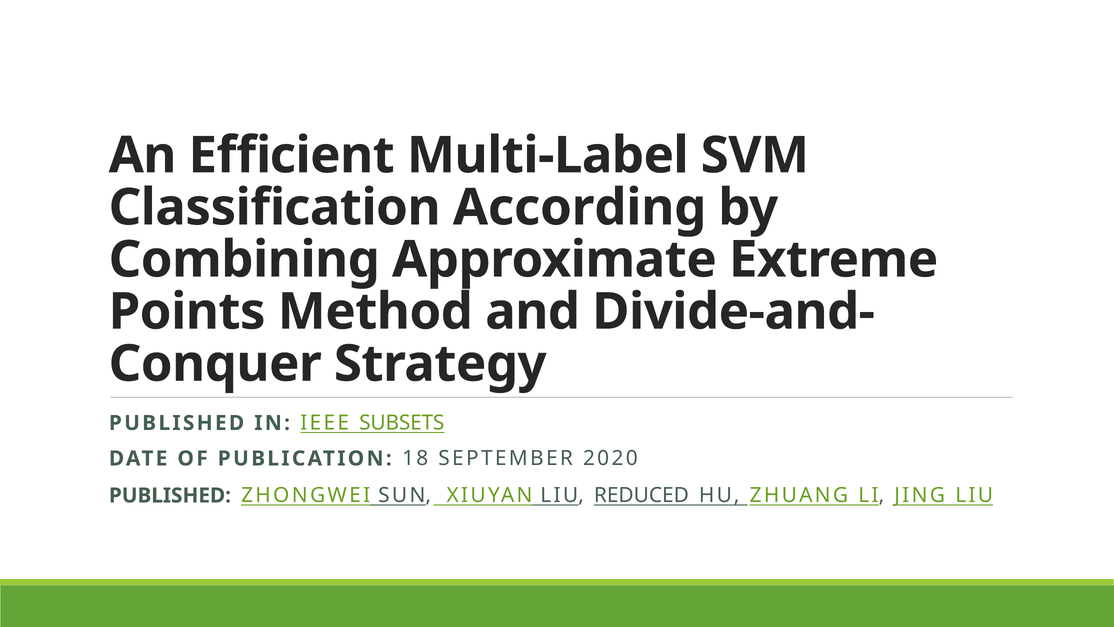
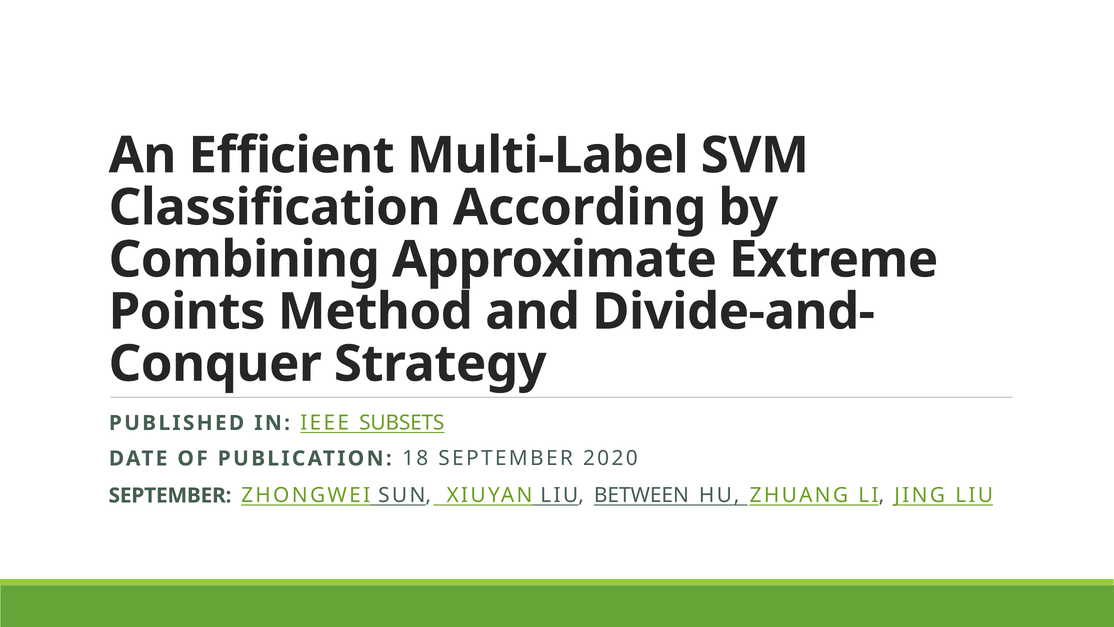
PUBLISHED at (170, 495): PUBLISHED -> SEPTEMBER
REDUCED: REDUCED -> BETWEEN
